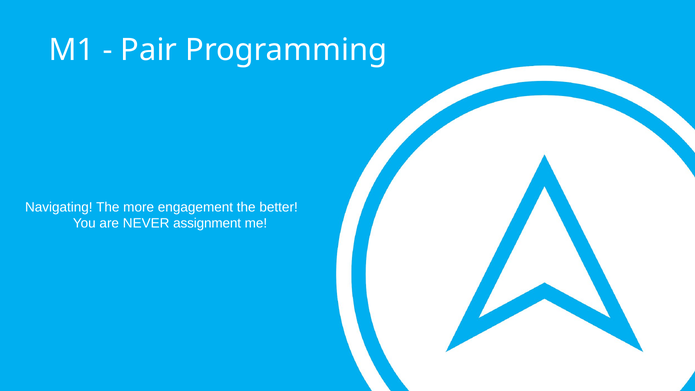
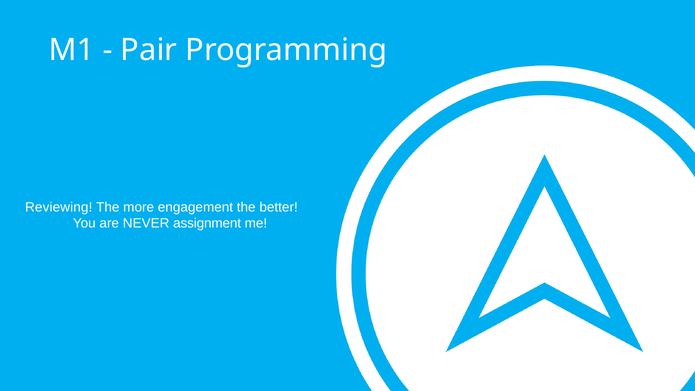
Navigating: Navigating -> Reviewing
